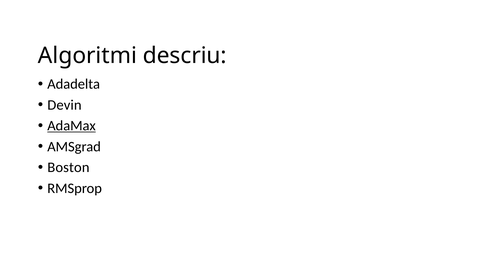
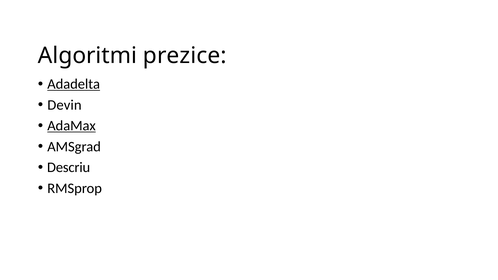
descriu: descriu -> prezice
Adadelta underline: none -> present
Boston: Boston -> Descriu
